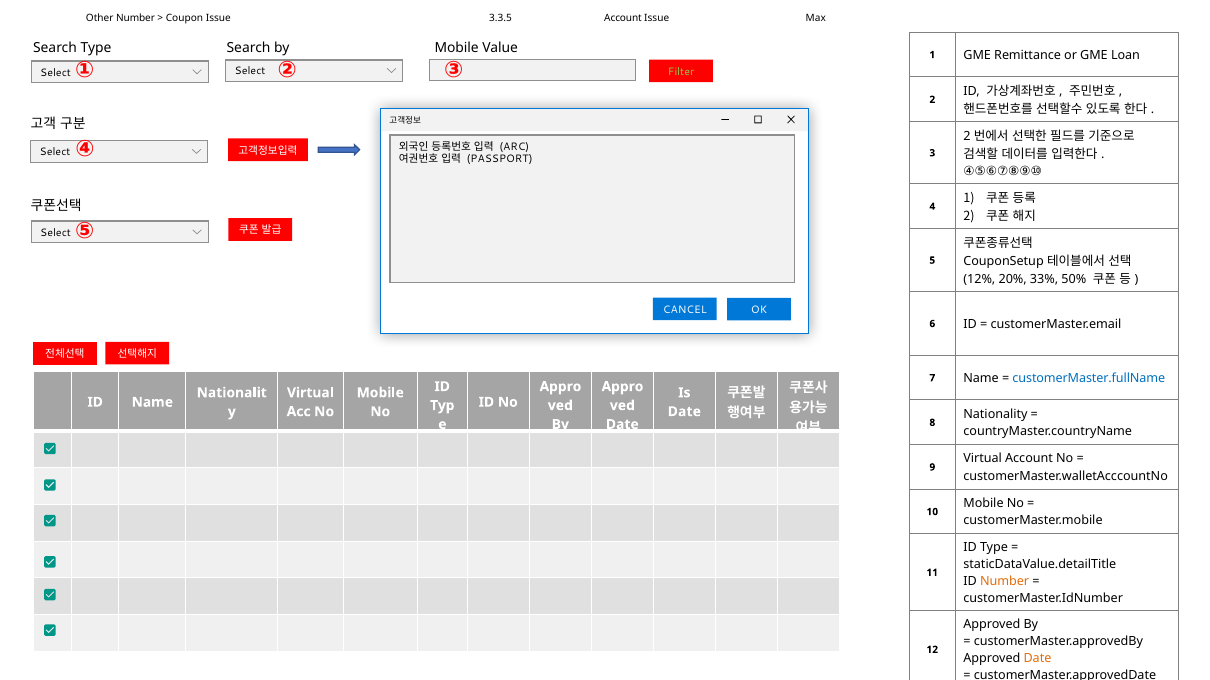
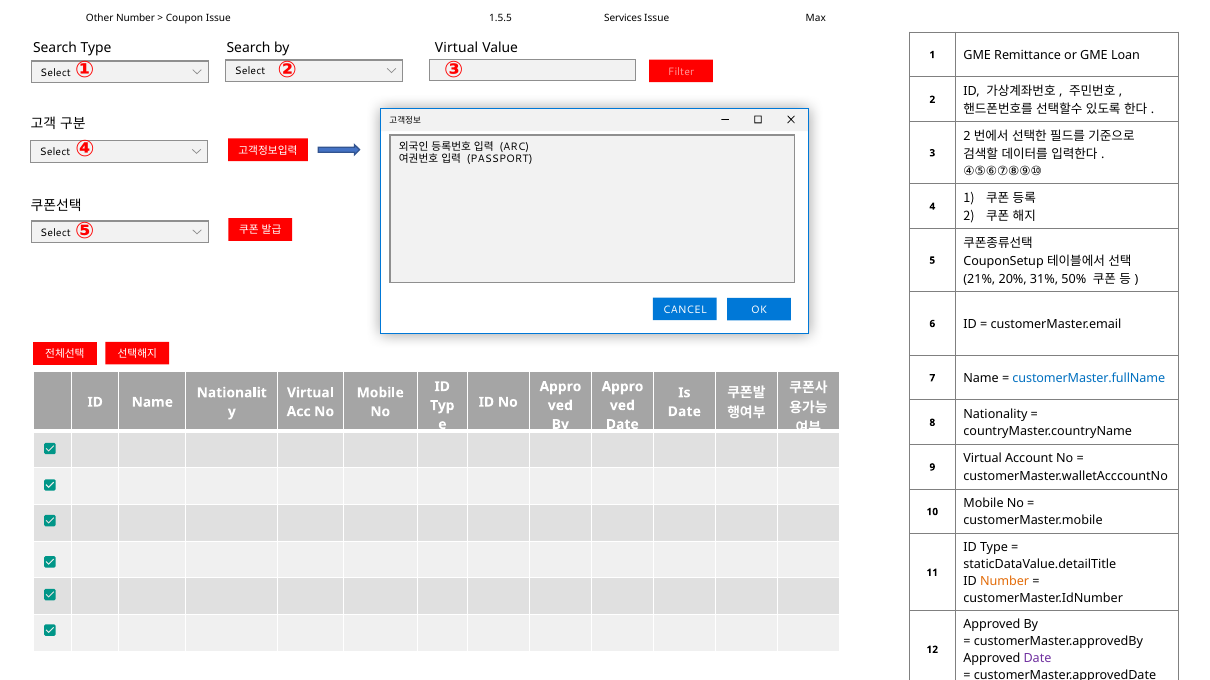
3.3.5: 3.3.5 -> 1.5.5
Issue Account: Account -> Services
by Mobile: Mobile -> Virtual
Filter colour: light green -> pink
12%: 12% -> 21%
33%: 33% -> 31%
Date at (1038, 659) colour: orange -> purple
